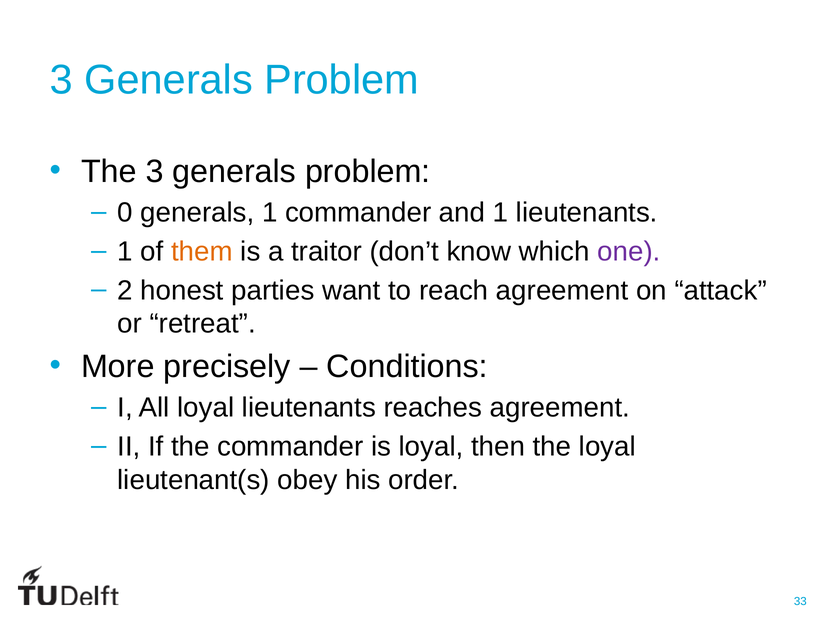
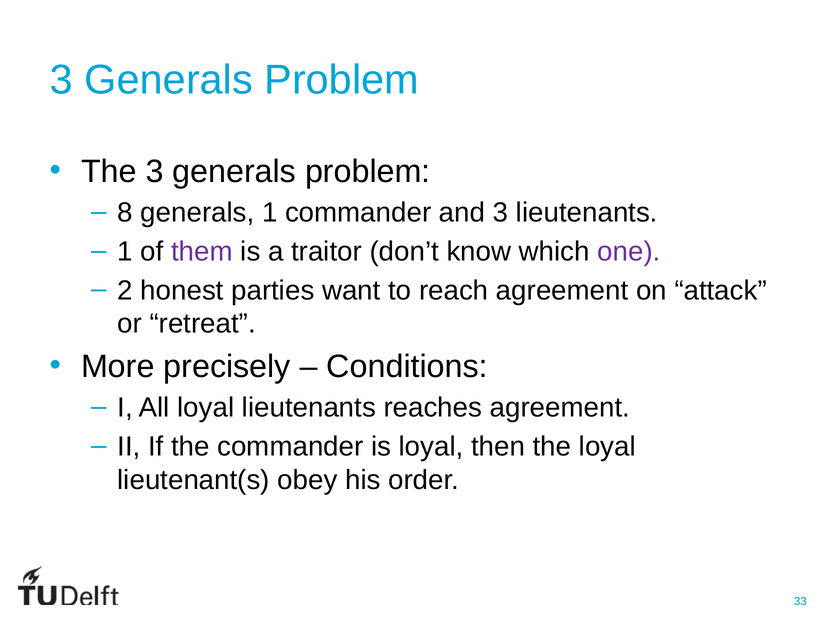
0: 0 -> 8
and 1: 1 -> 3
them colour: orange -> purple
